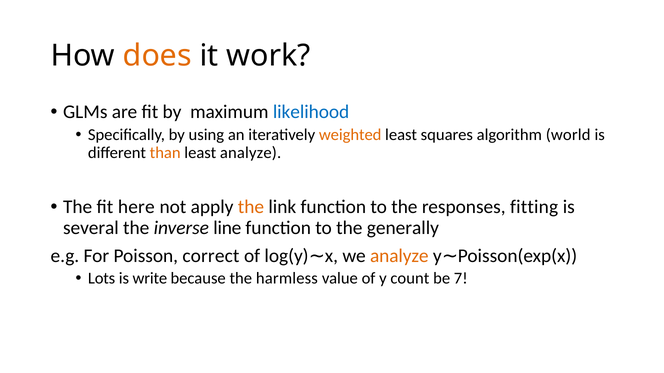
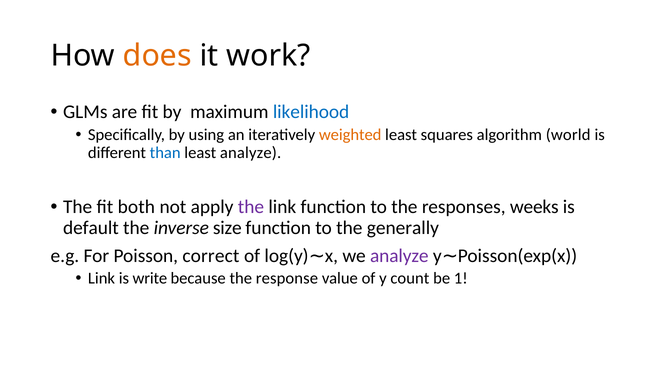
than colour: orange -> blue
here: here -> both
the at (251, 207) colour: orange -> purple
fitting: fitting -> weeks
several: several -> default
line: line -> size
analyze at (399, 256) colour: orange -> purple
Lots at (102, 279): Lots -> Link
harmless: harmless -> response
7: 7 -> 1
